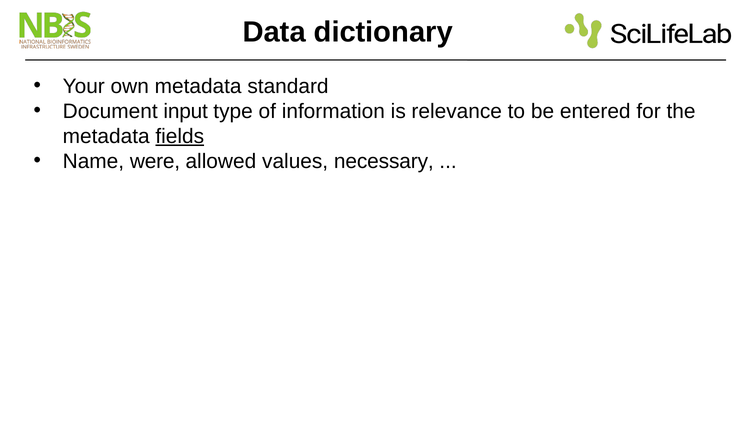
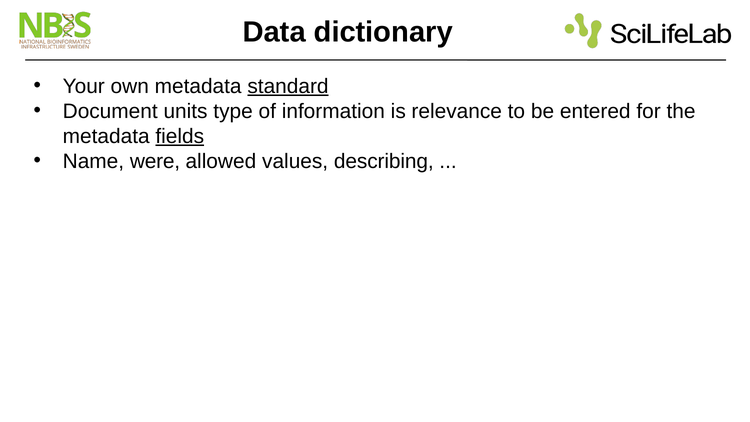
standard underline: none -> present
input: input -> units
necessary: necessary -> describing
